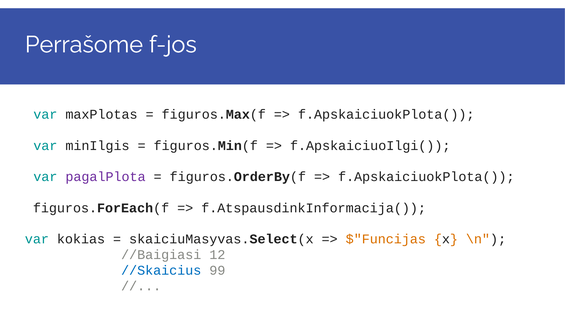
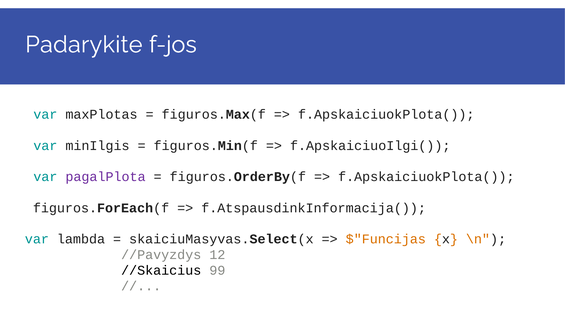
Perrašome: Perrašome -> Padarykite
kokias: kokias -> lambda
//Baigiasi: //Baigiasi -> //Pavyzdys
//Skaicius colour: blue -> black
